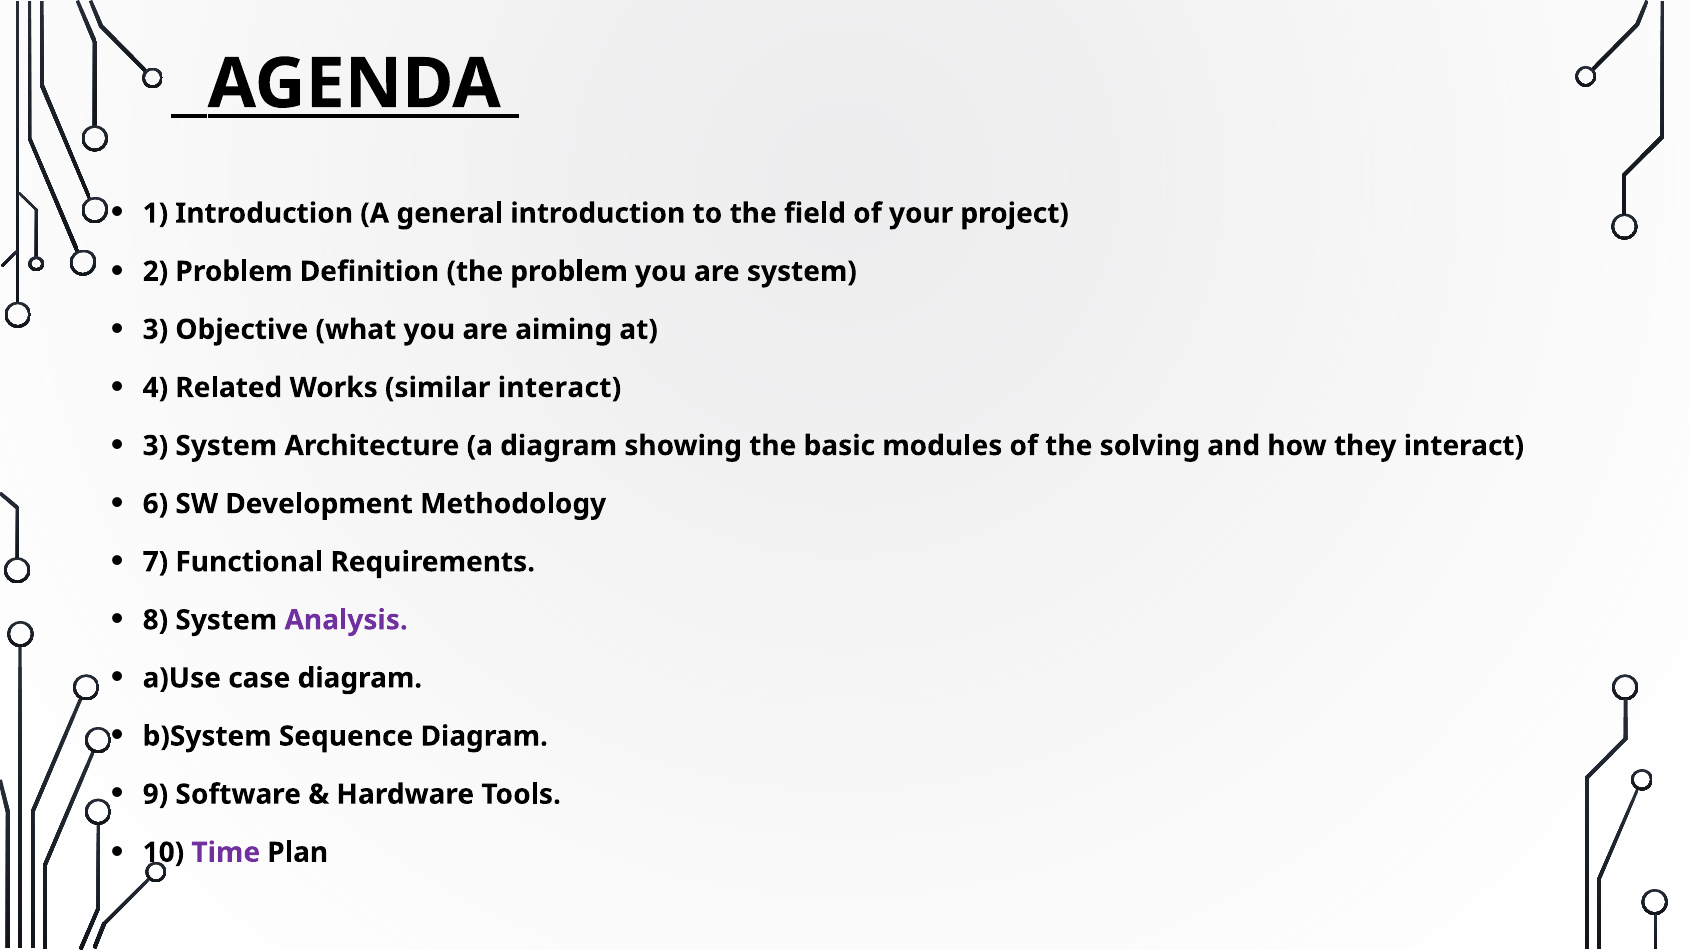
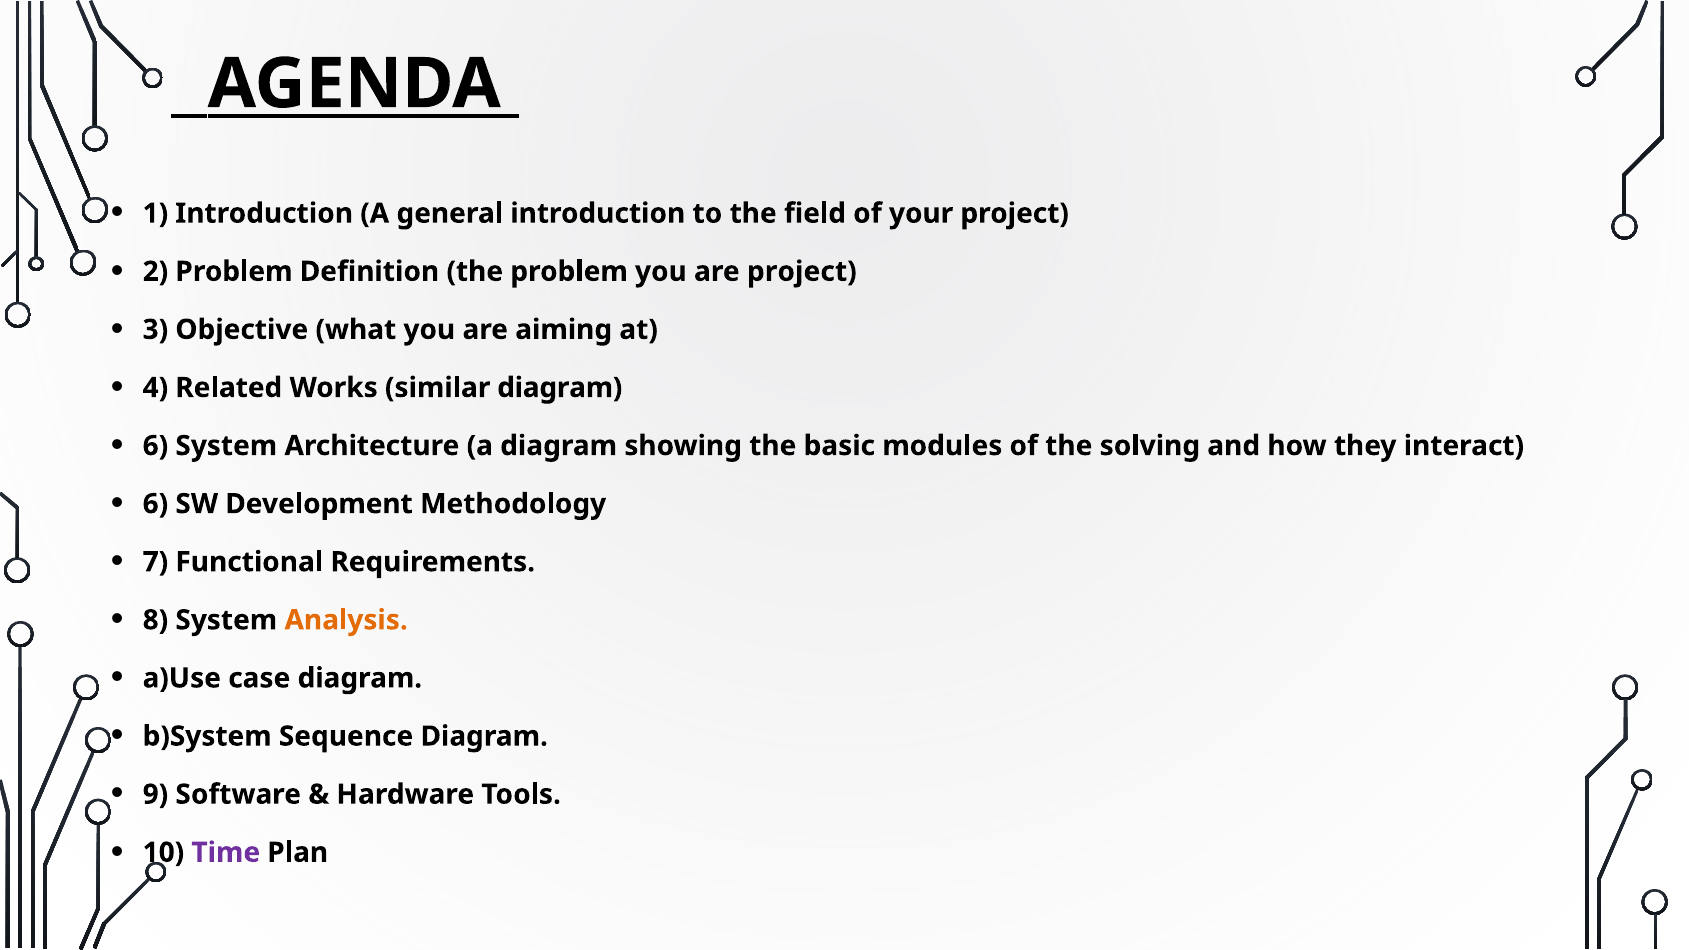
are system: system -> project
similar interact: interact -> diagram
3 at (155, 446): 3 -> 6
Analysis colour: purple -> orange
